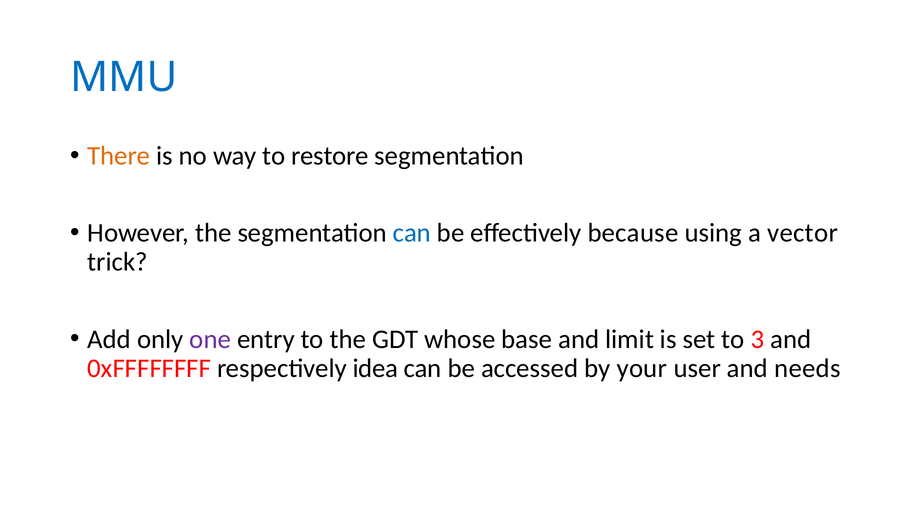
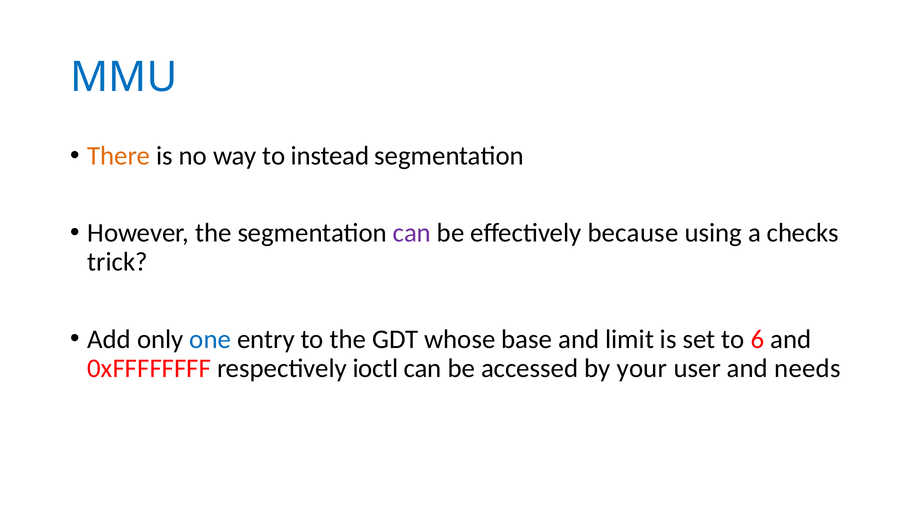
restore: restore -> instead
can at (412, 233) colour: blue -> purple
vector: vector -> checks
one colour: purple -> blue
3: 3 -> 6
idea: idea -> ioctl
